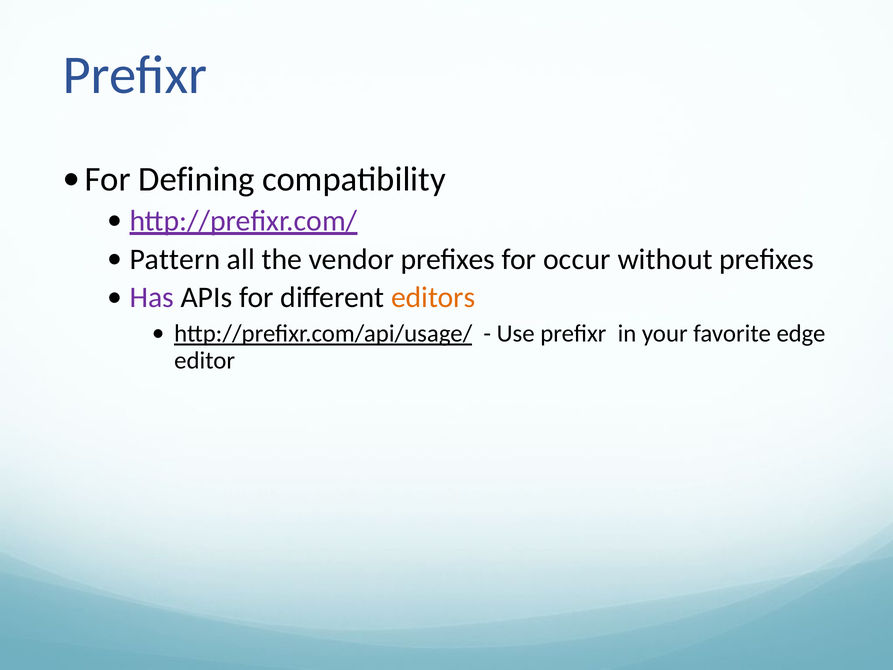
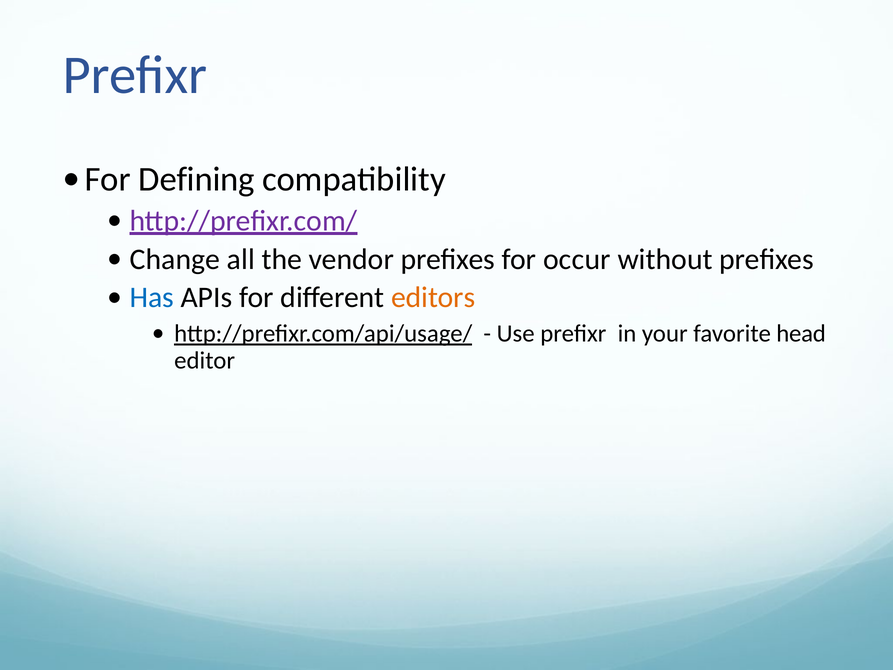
Pattern: Pattern -> Change
Has colour: purple -> blue
edge: edge -> head
